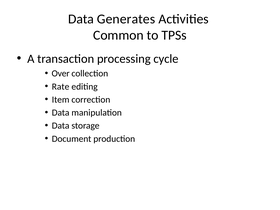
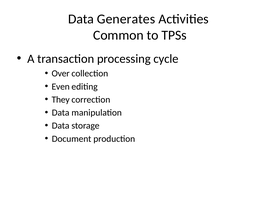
Rate: Rate -> Even
Item: Item -> They
